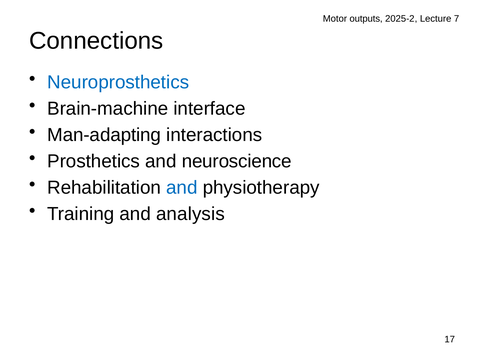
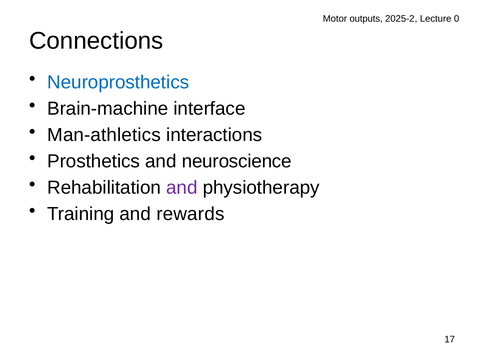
7: 7 -> 0
Man-adapting: Man-adapting -> Man-athletics
and at (182, 188) colour: blue -> purple
analysis: analysis -> rewards
